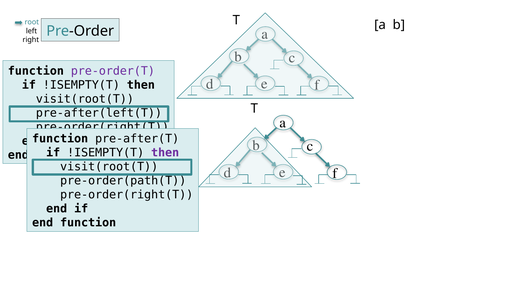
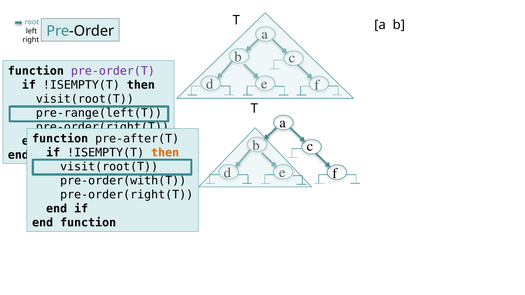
pre-after(left(T: pre-after(left(T -> pre-range(left(T
then at (165, 153) colour: purple -> orange
pre-order(path(T: pre-order(path(T -> pre-order(with(T
